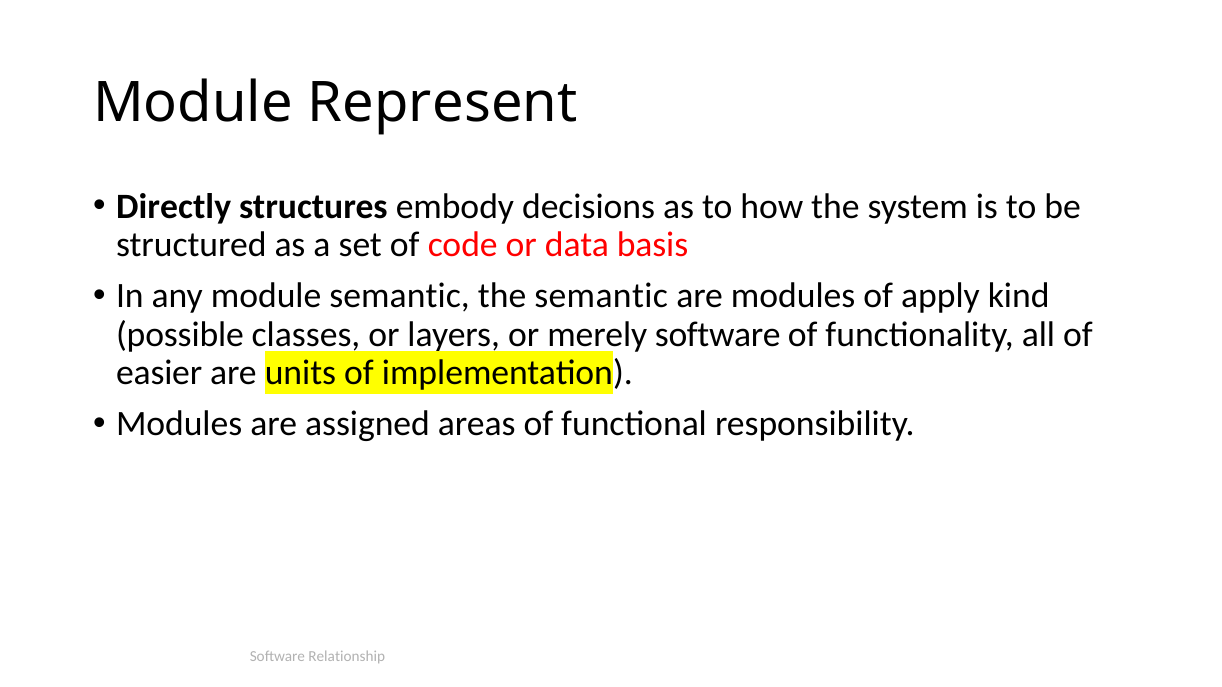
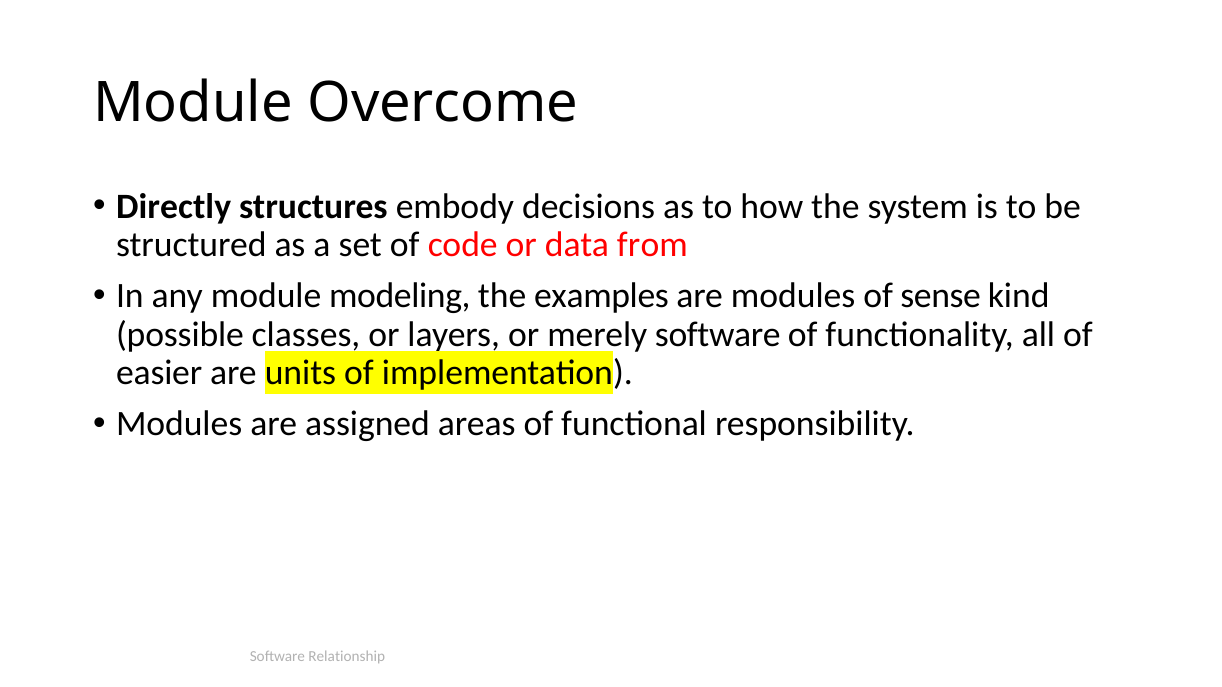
Represent: Represent -> Overcome
basis: basis -> from
module semantic: semantic -> modeling
the semantic: semantic -> examples
apply: apply -> sense
